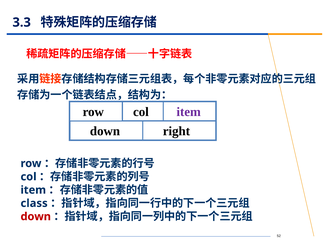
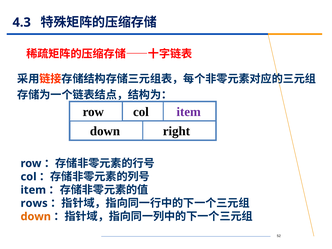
3.3: 3.3 -> 4.3
class: class -> rows
down at (36, 217) colour: red -> orange
